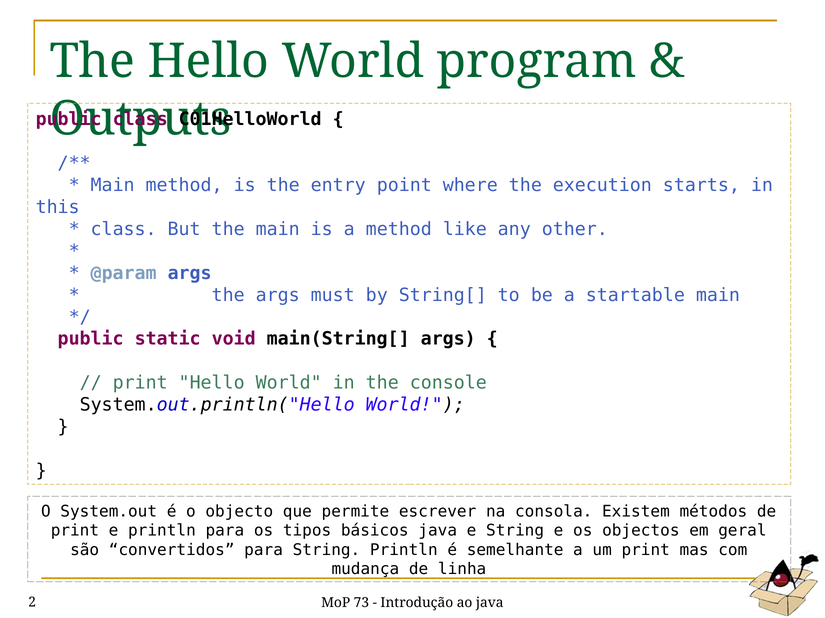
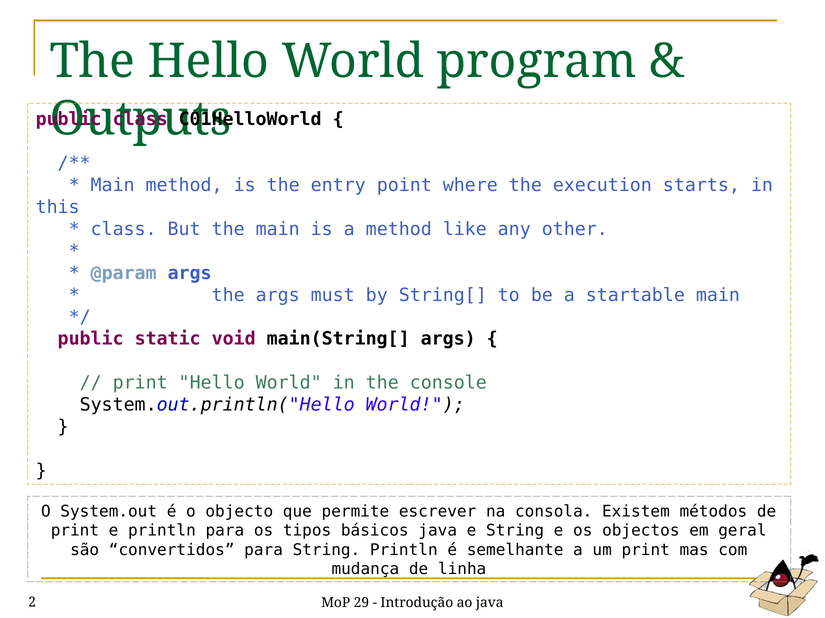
73: 73 -> 29
